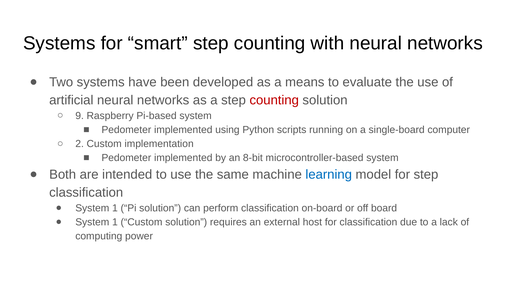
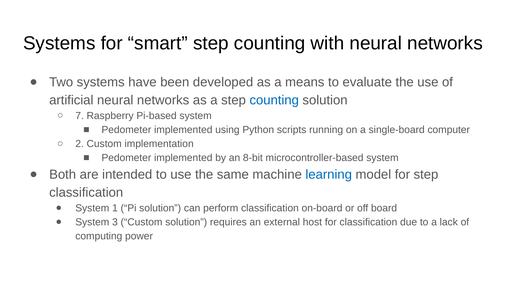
counting at (274, 100) colour: red -> blue
9: 9 -> 7
1 at (115, 222): 1 -> 3
